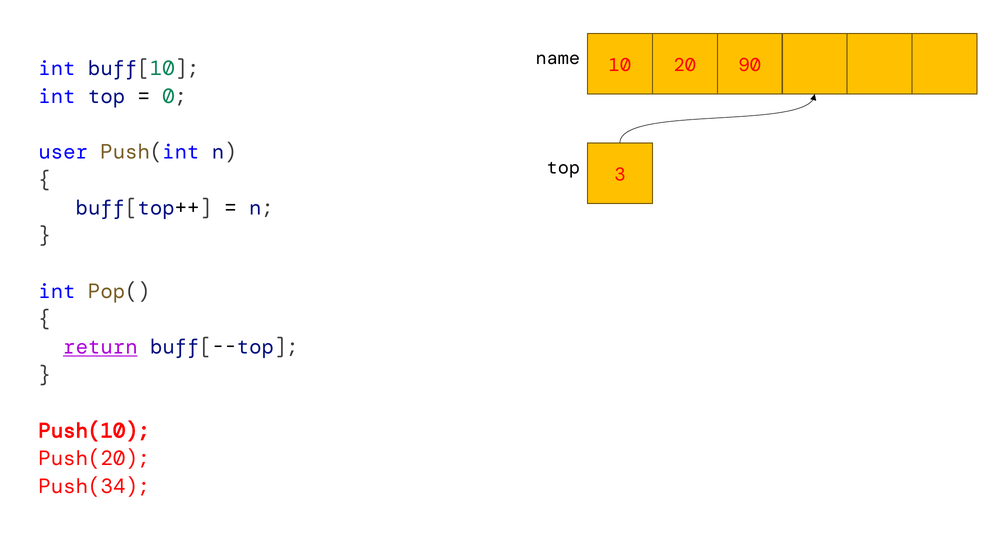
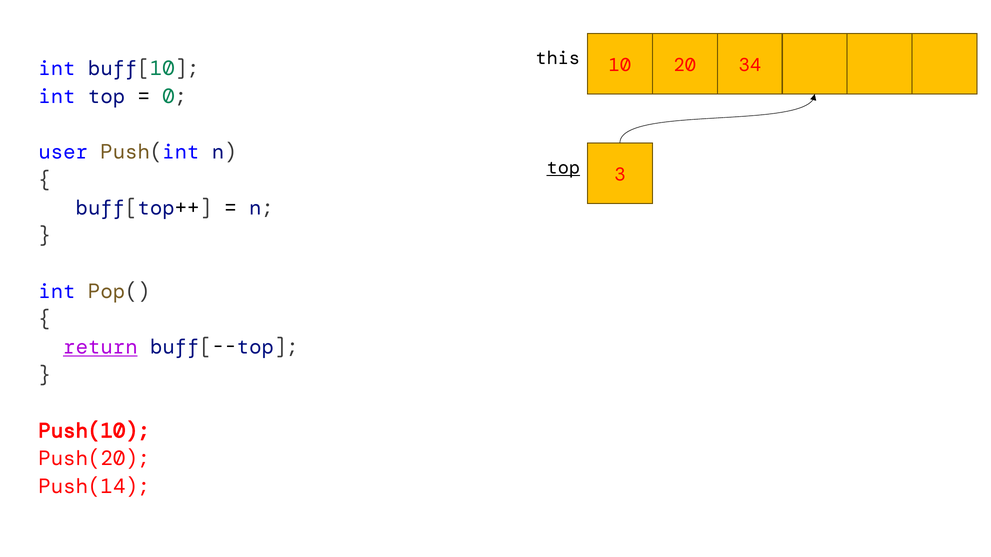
name: name -> this
90: 90 -> 34
top at (563, 168) underline: none -> present
Push(34: Push(34 -> Push(14
